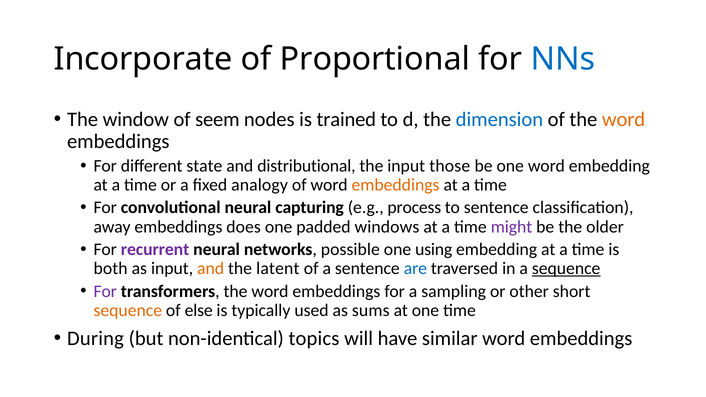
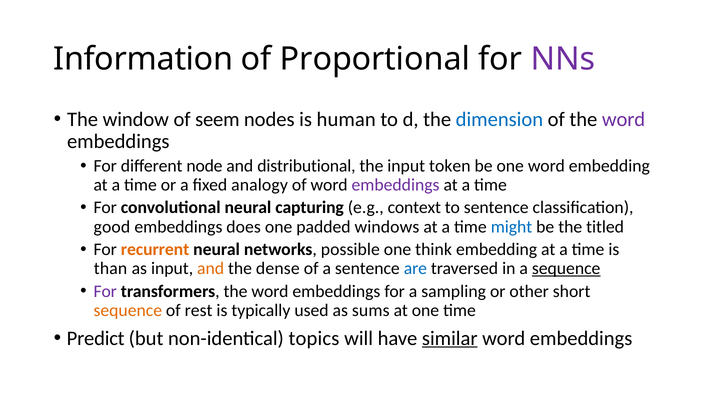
Incorporate: Incorporate -> Information
NNs colour: blue -> purple
trained: trained -> human
word at (624, 119) colour: orange -> purple
state: state -> node
those: those -> token
embeddings at (396, 185) colour: orange -> purple
process: process -> context
away: away -> good
might colour: purple -> blue
older: older -> titled
recurrent colour: purple -> orange
using: using -> think
both: both -> than
latent: latent -> dense
else: else -> rest
During: During -> Predict
similar underline: none -> present
